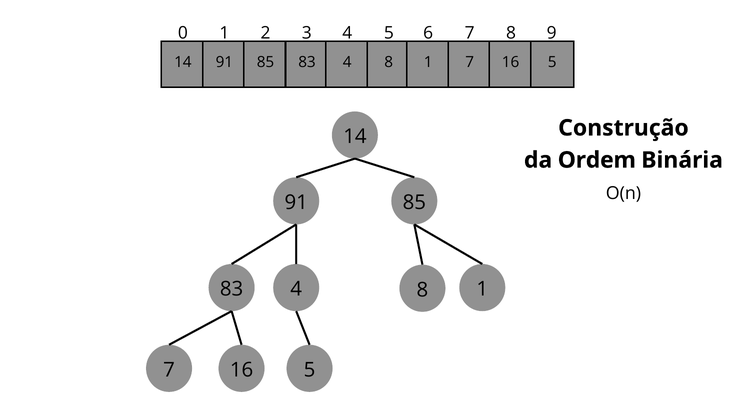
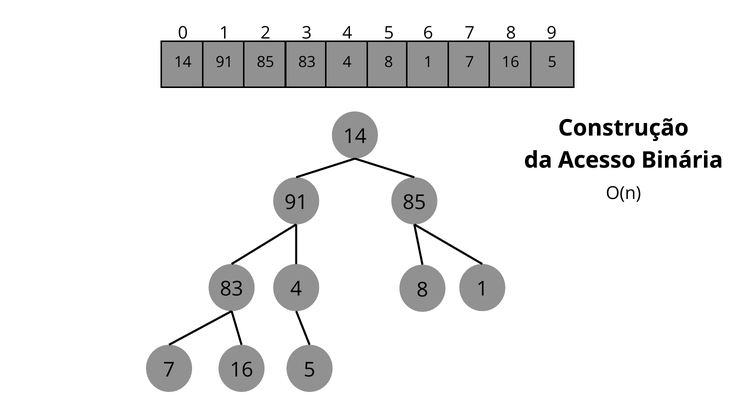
Ordem: Ordem -> Acesso
